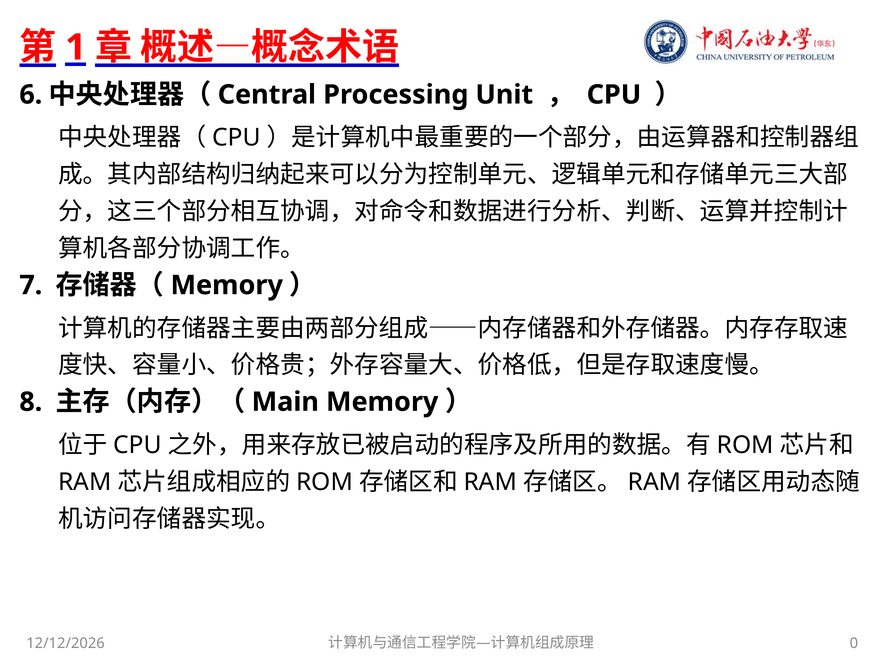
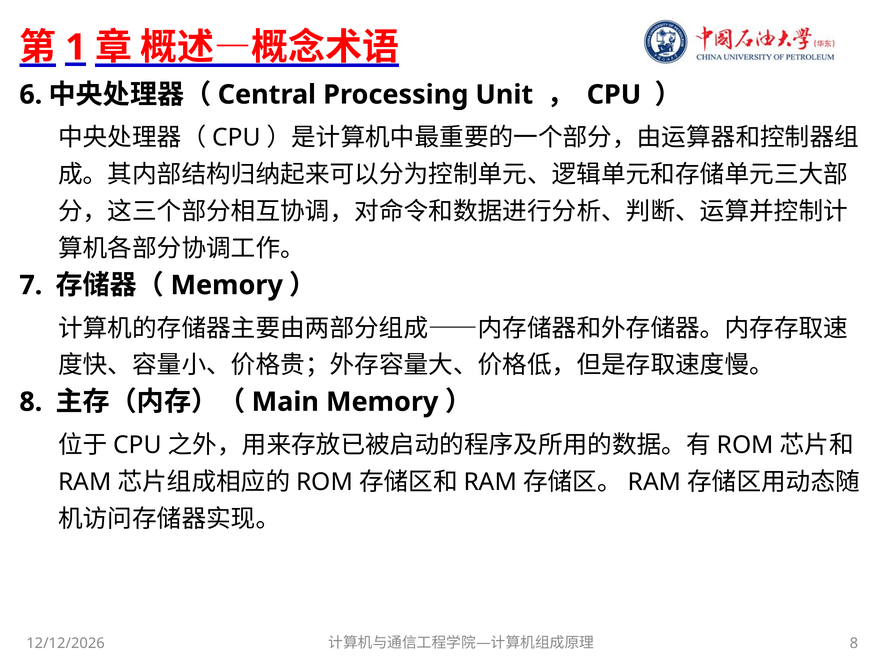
0 at (854, 644): 0 -> 8
